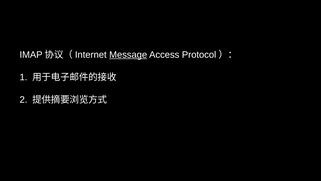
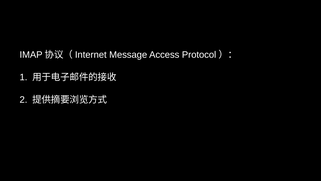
Message underline: present -> none
